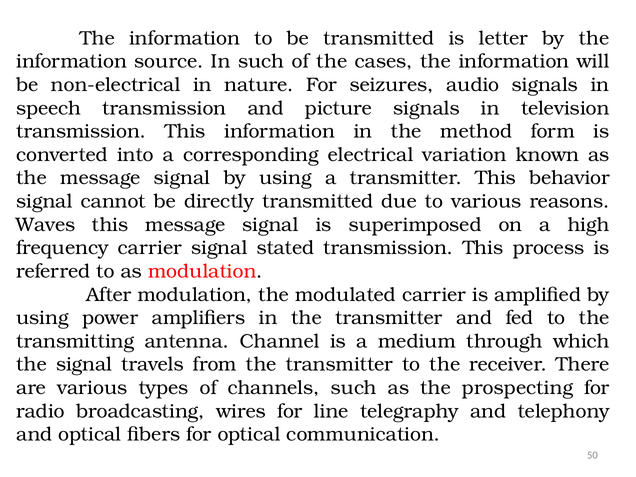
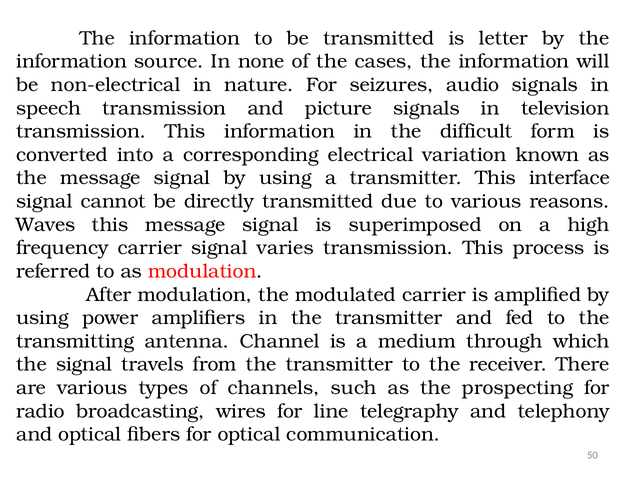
In such: such -> none
method: method -> difficult
behavior: behavior -> interface
stated: stated -> varies
